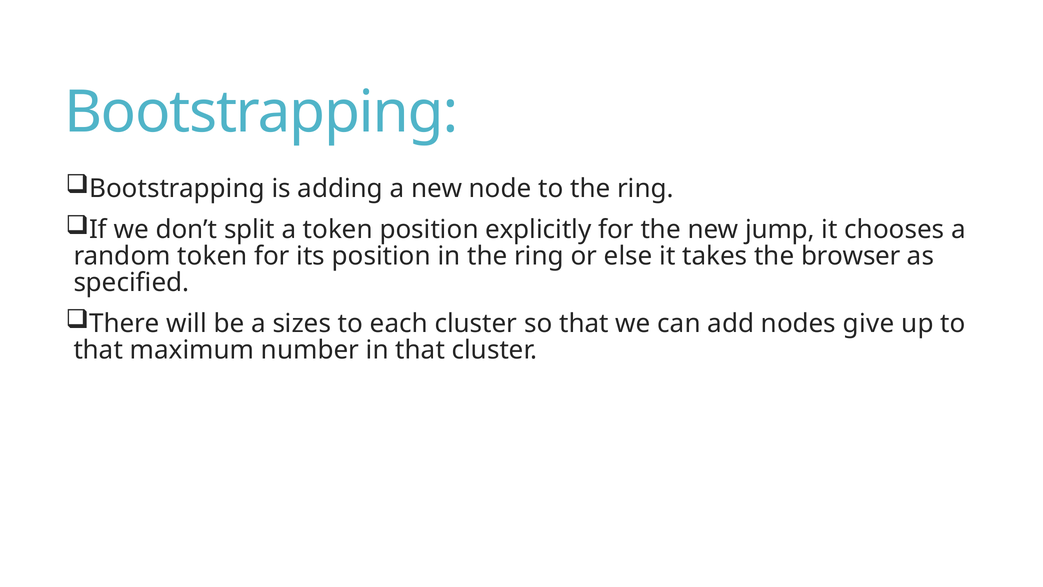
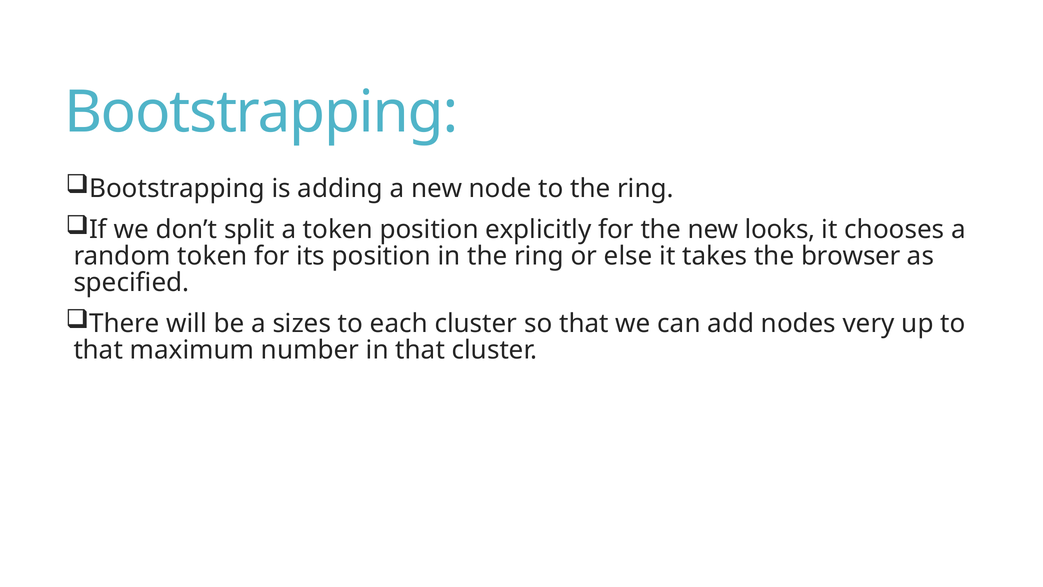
jump: jump -> looks
give: give -> very
